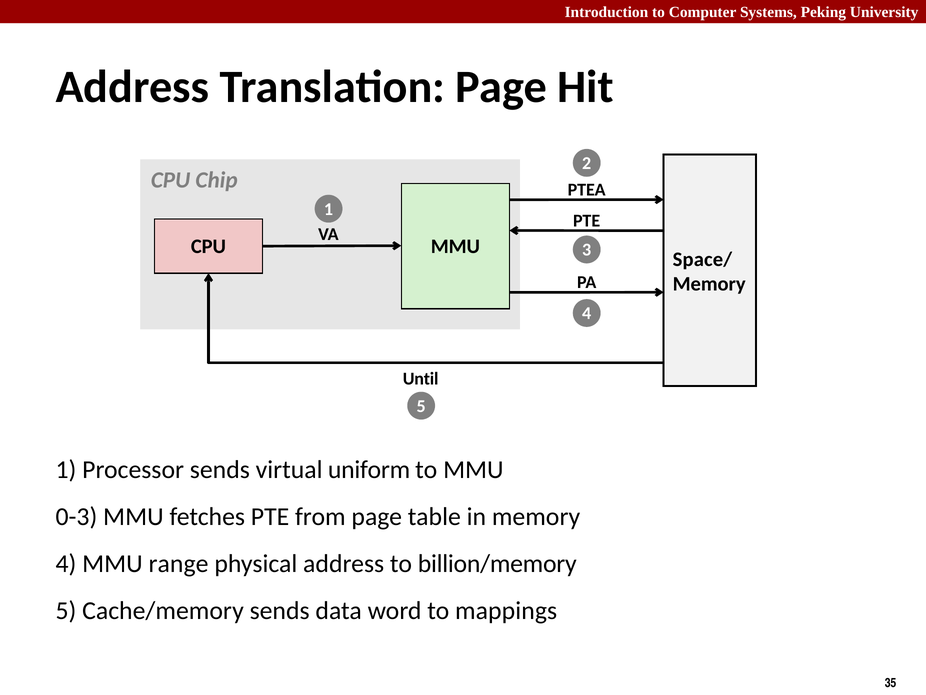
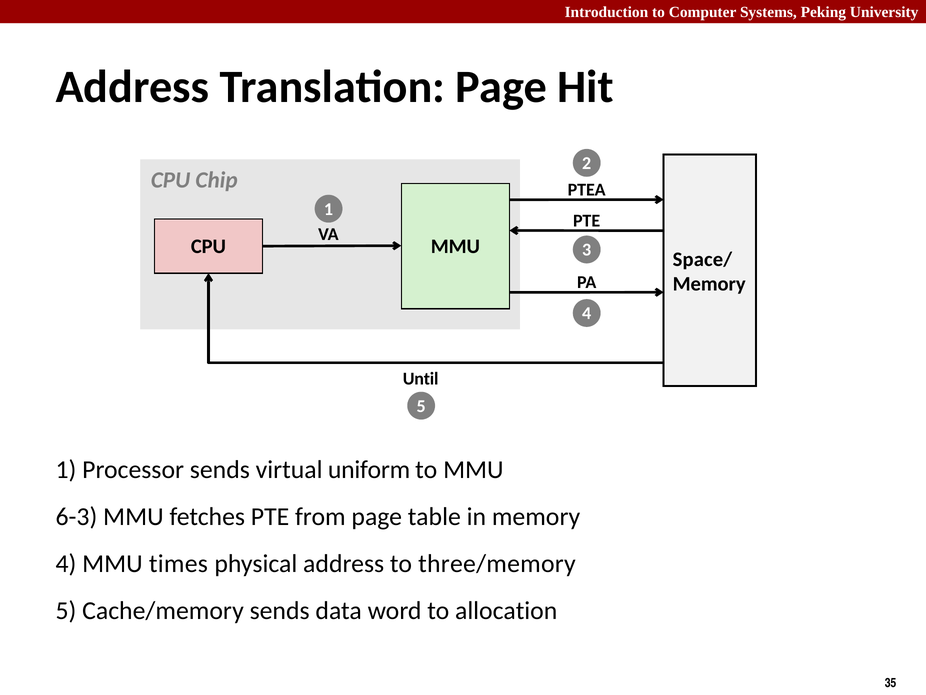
0-3: 0-3 -> 6-3
range: range -> times
billion/memory: billion/memory -> three/memory
mappings: mappings -> allocation
